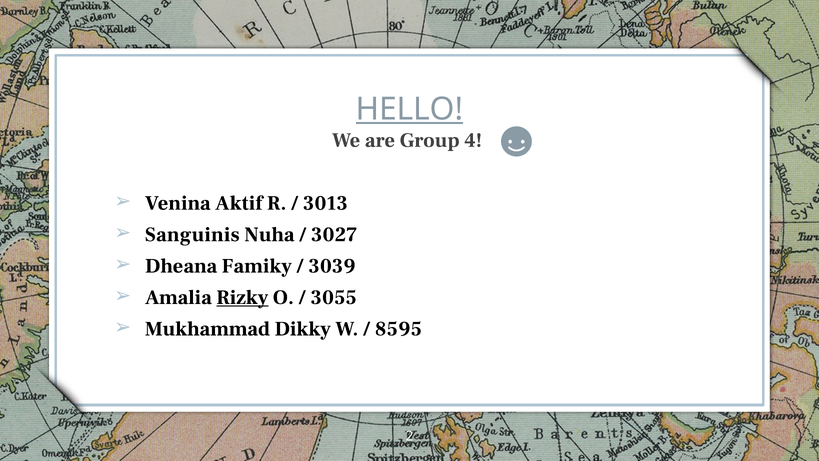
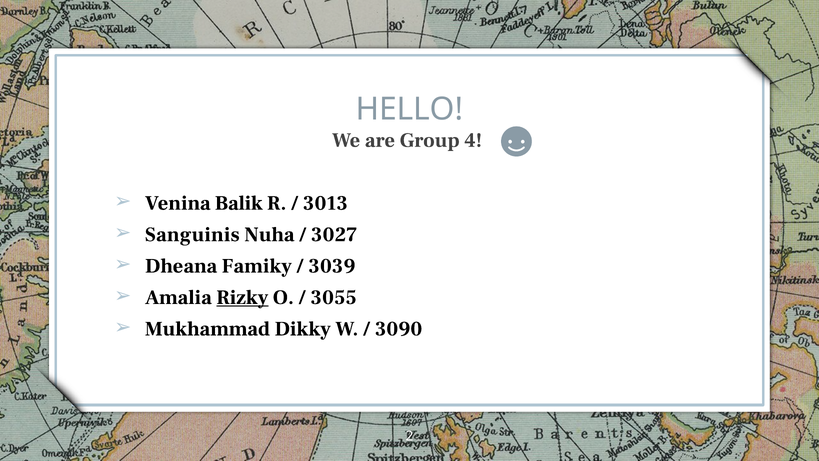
HELLO underline: present -> none
Aktif: Aktif -> Balik
8595: 8595 -> 3090
